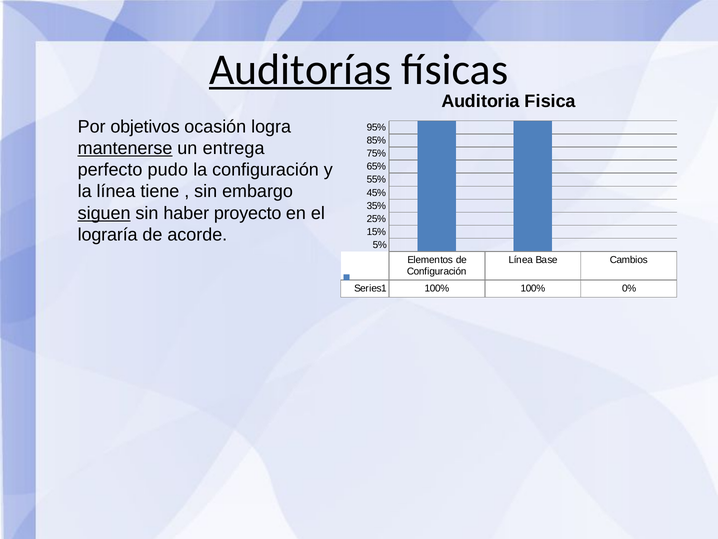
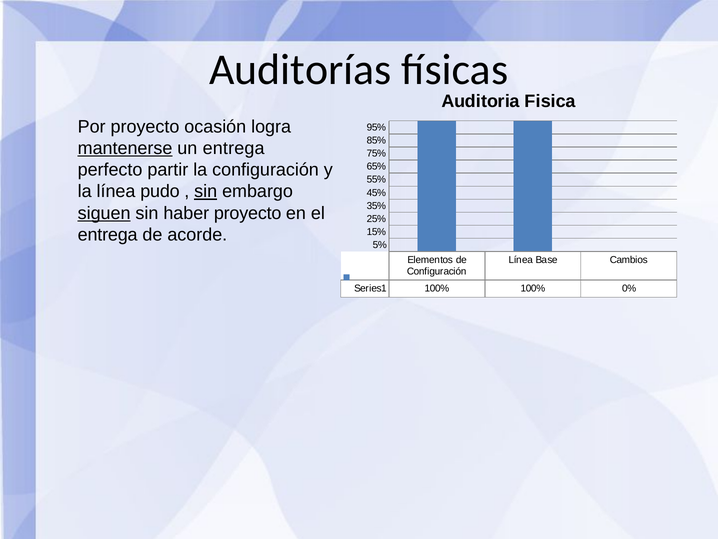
Auditorías underline: present -> none
Por objetivos: objetivos -> proyecto
pudo: pudo -> partir
tiene: tiene -> pudo
sin at (206, 191) underline: none -> present
lograría at (108, 234): lograría -> entrega
